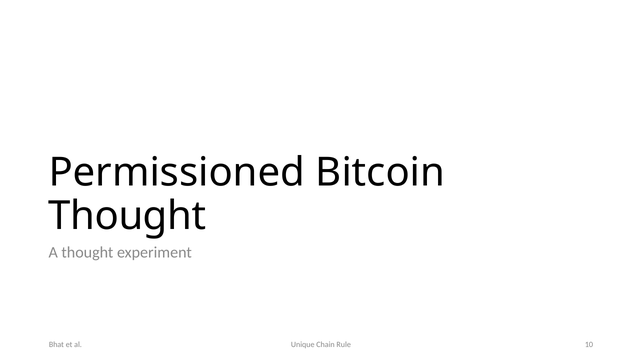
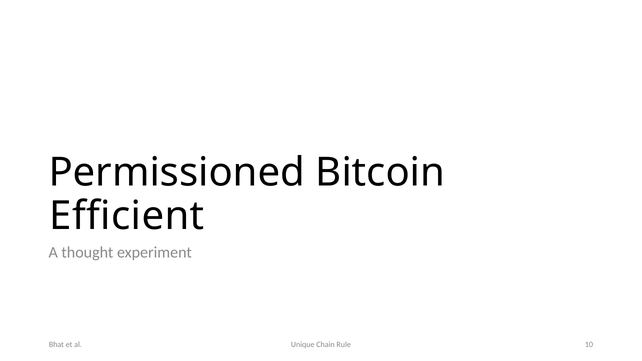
Thought at (127, 216): Thought -> Efficient
